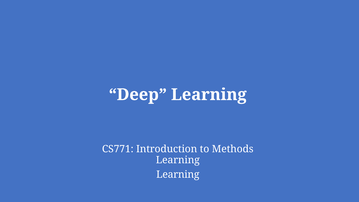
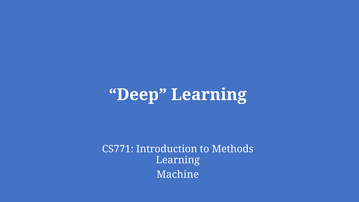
Learning at (178, 175): Learning -> Machine
